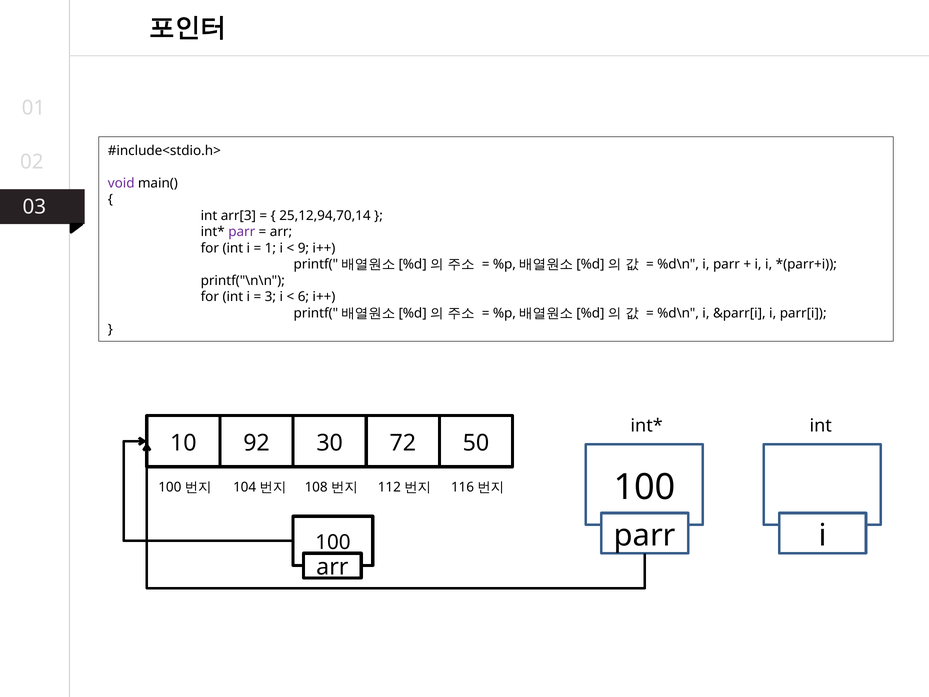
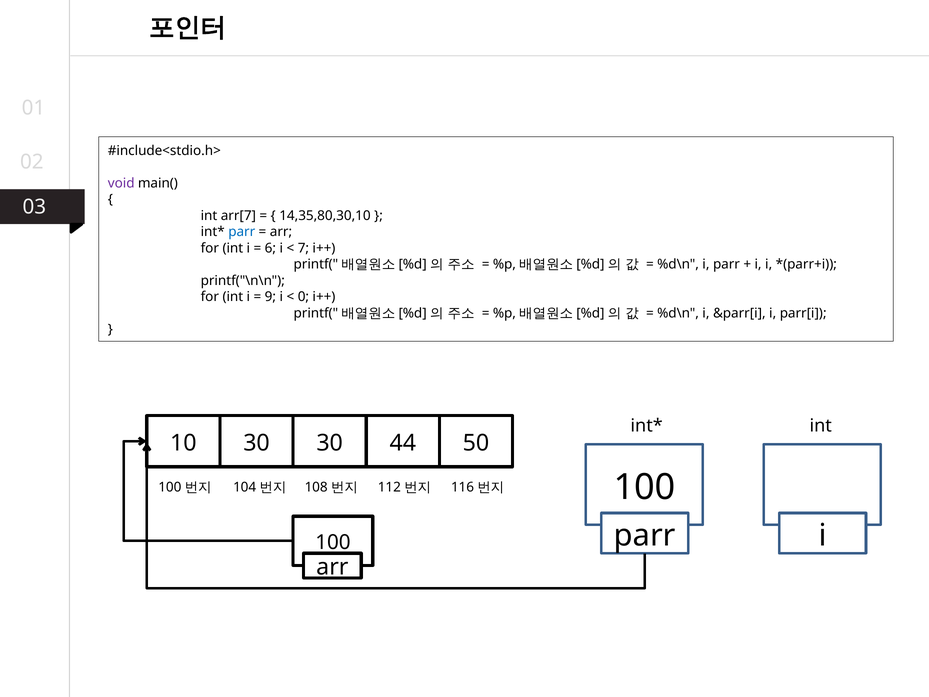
arr[3: arr[3 -> arr[7
25,12,94,70,14: 25,12,94,70,14 -> 14,35,80,30,10
parr at (242, 232) colour: purple -> blue
1: 1 -> 6
9: 9 -> 7
3: 3 -> 9
6: 6 -> 0
10 92: 92 -> 30
72: 72 -> 44
